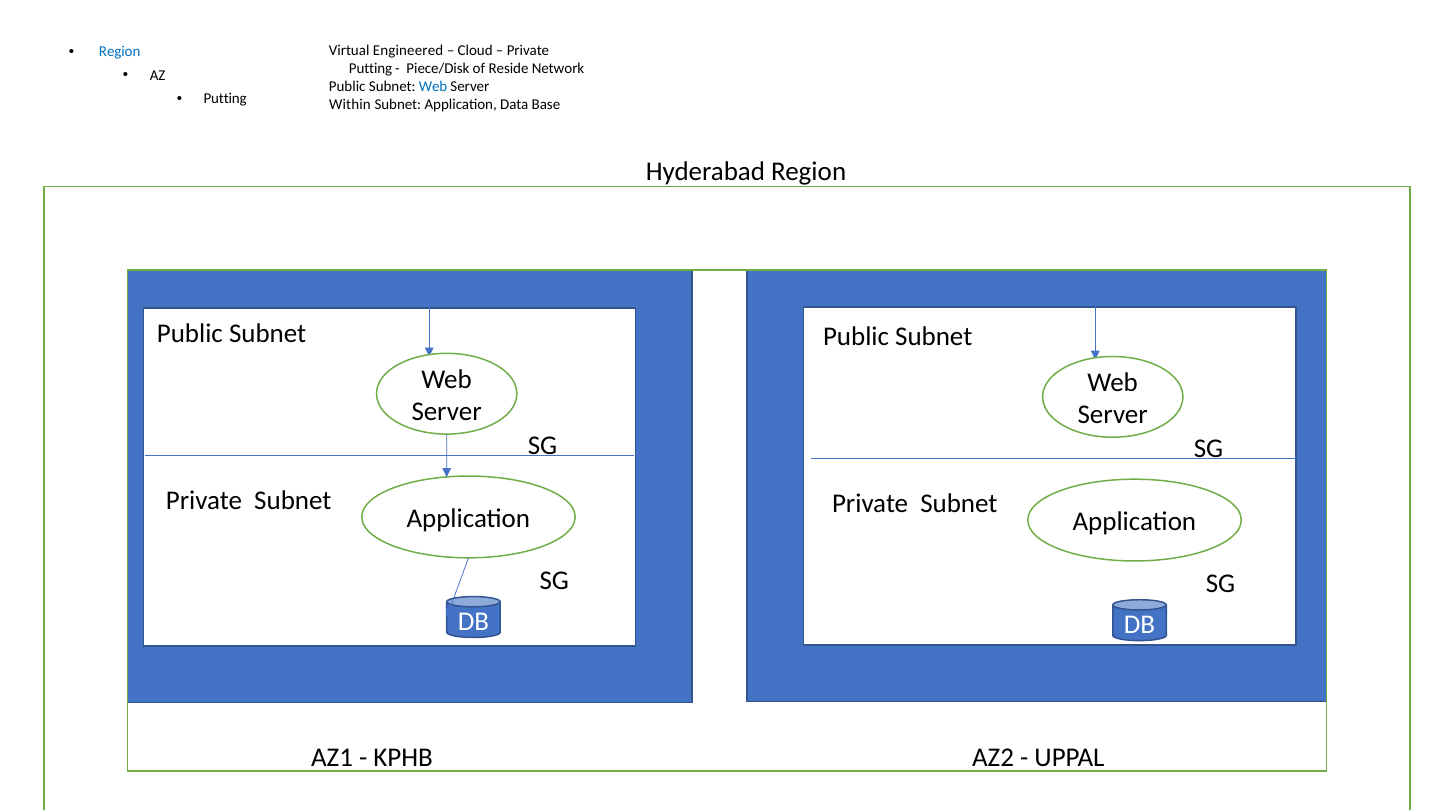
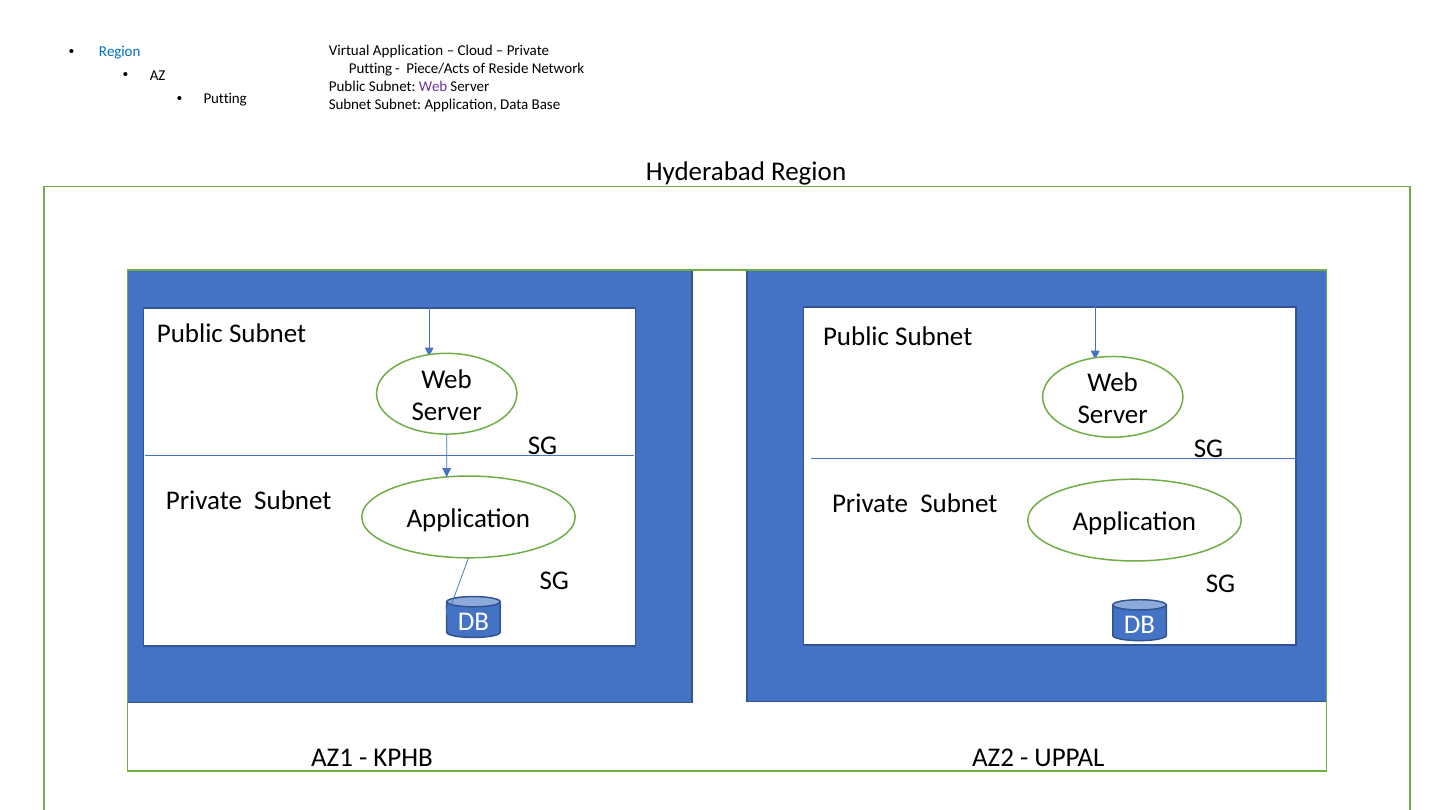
Virtual Engineered: Engineered -> Application
Piece/Disk: Piece/Disk -> Piece/Acts
Web at (433, 87) colour: blue -> purple
Within at (350, 105): Within -> Subnet
